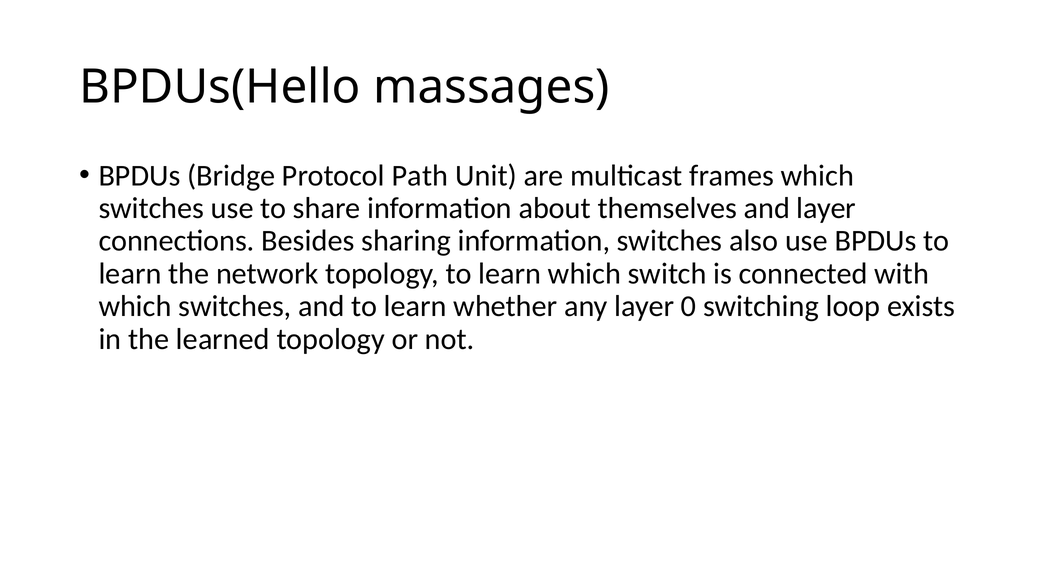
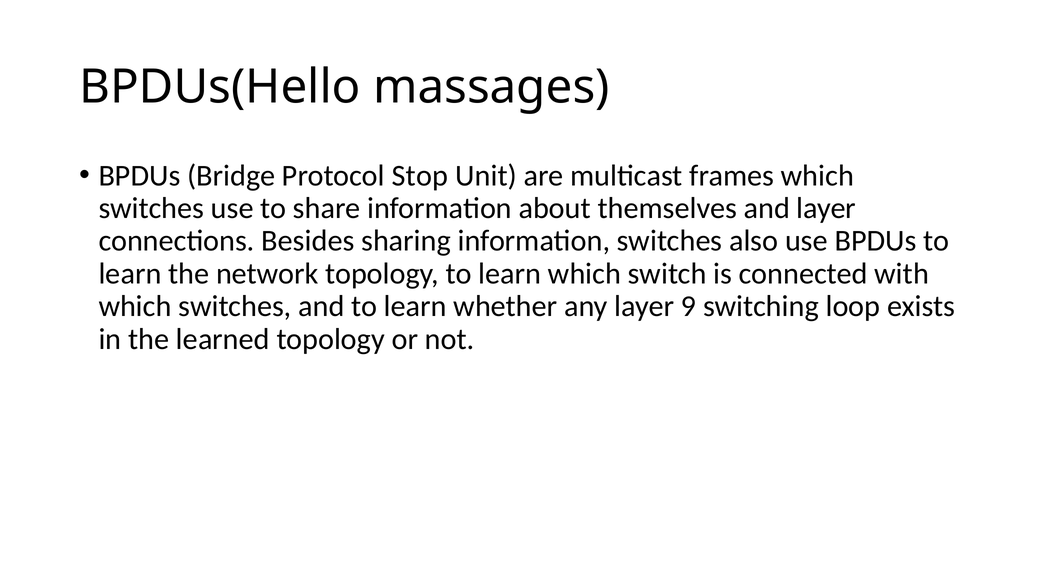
Path: Path -> Stop
0: 0 -> 9
